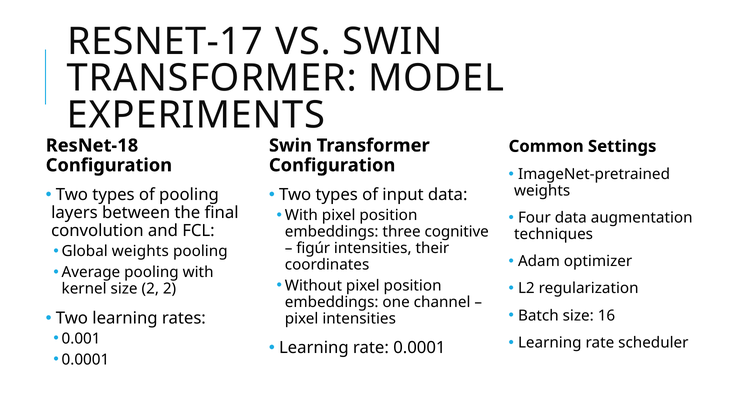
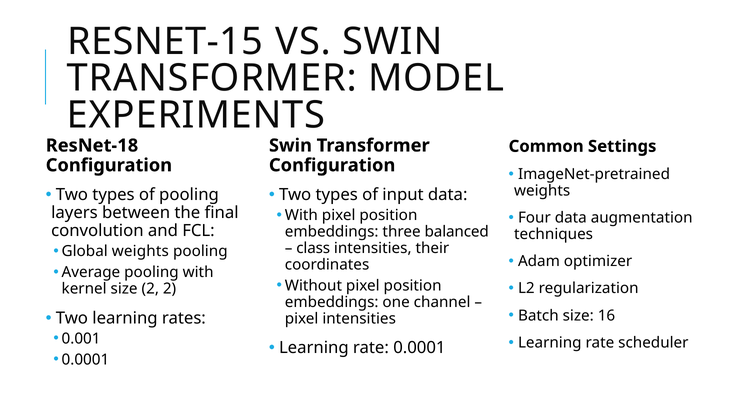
RESNET-17: RESNET-17 -> RESNET-15
cognitive: cognitive -> balanced
figúr: figúr -> class
